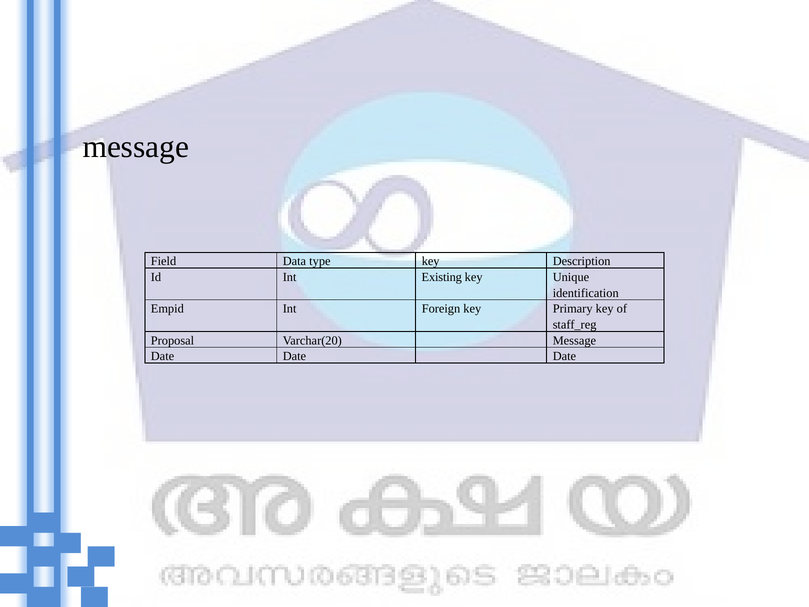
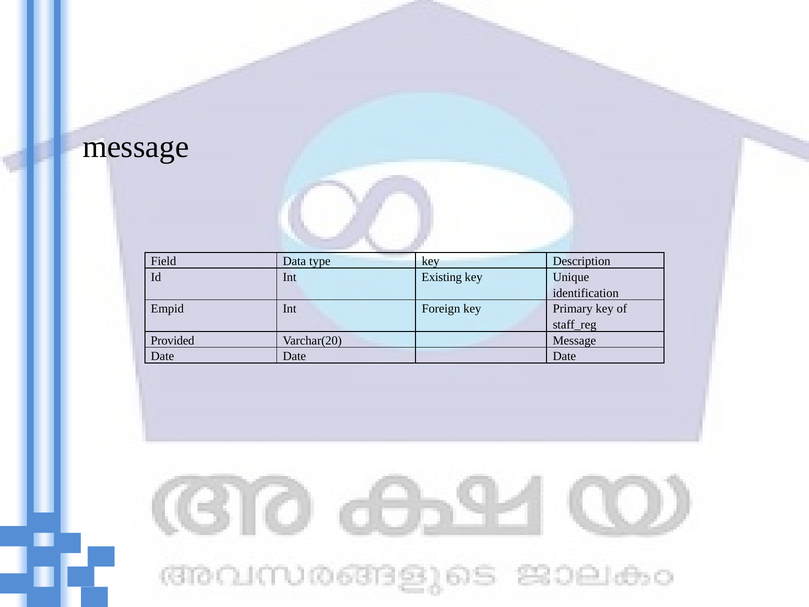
Proposal: Proposal -> Provided
